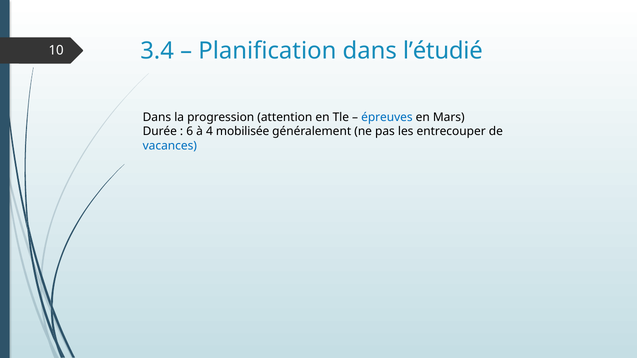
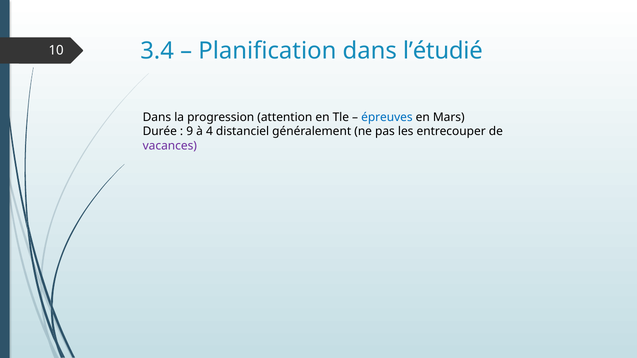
6: 6 -> 9
mobilisée: mobilisée -> distanciel
vacances colour: blue -> purple
